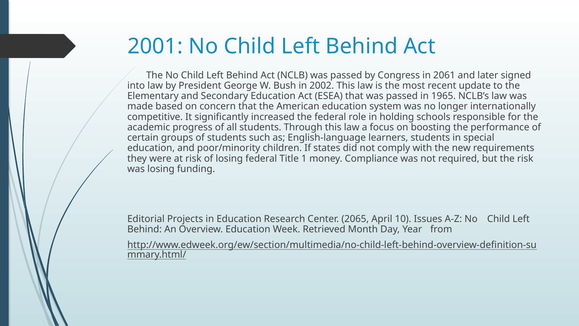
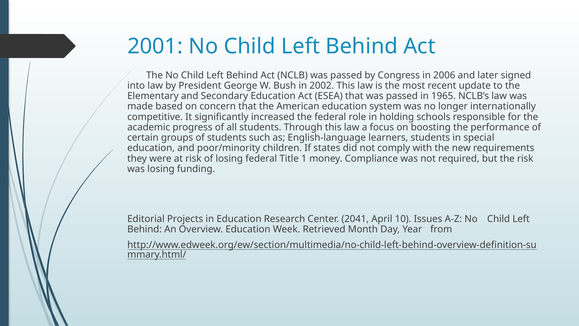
2061: 2061 -> 2006
2065: 2065 -> 2041
